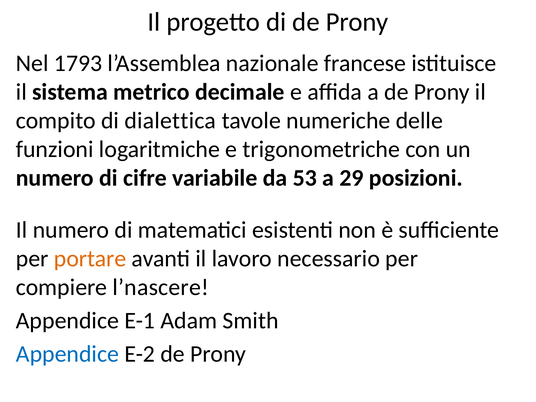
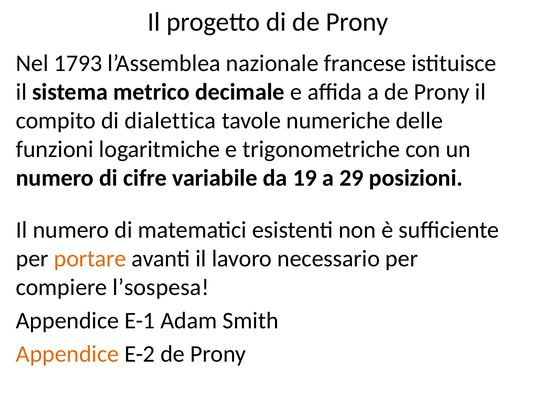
53: 53 -> 19
l’nascere: l’nascere -> l’sospesa
Appendice at (67, 354) colour: blue -> orange
